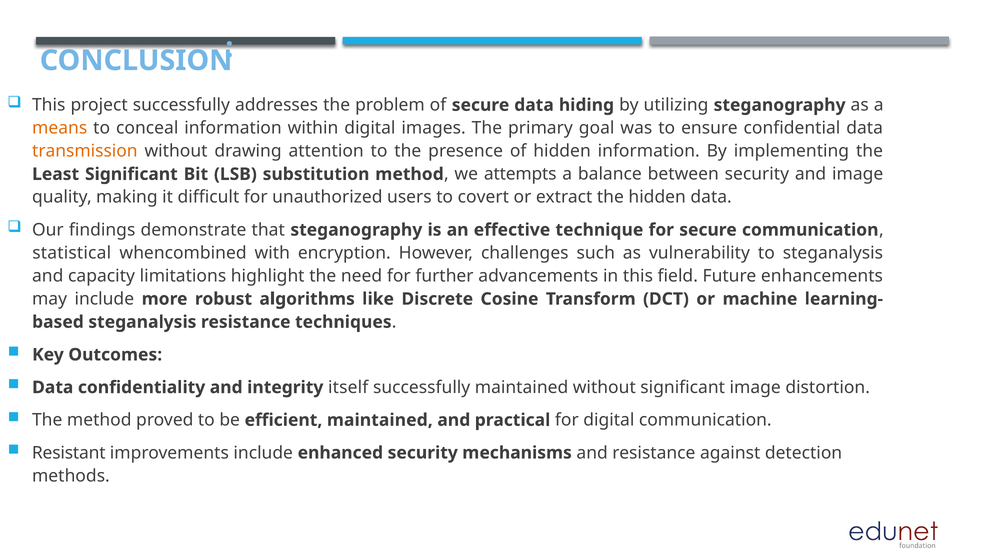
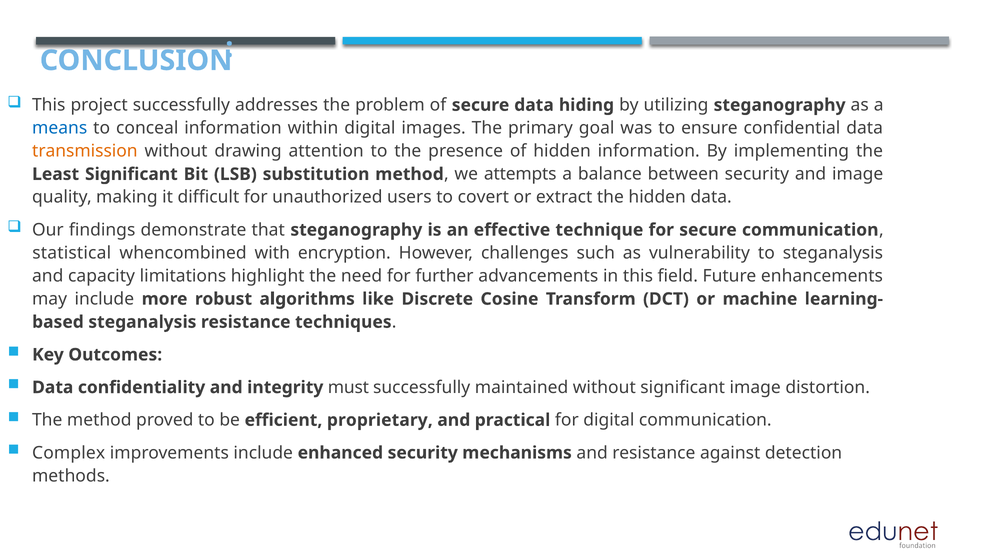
means colour: orange -> blue
itself: itself -> must
efficient maintained: maintained -> proprietary
Resistant: Resistant -> Complex
